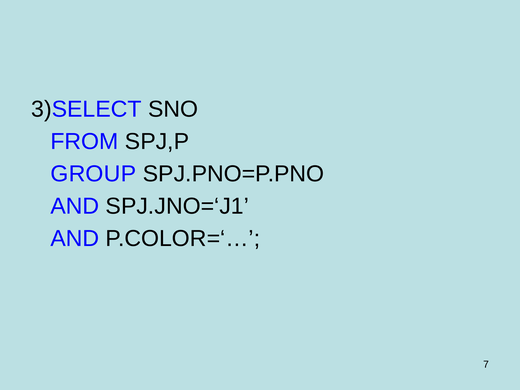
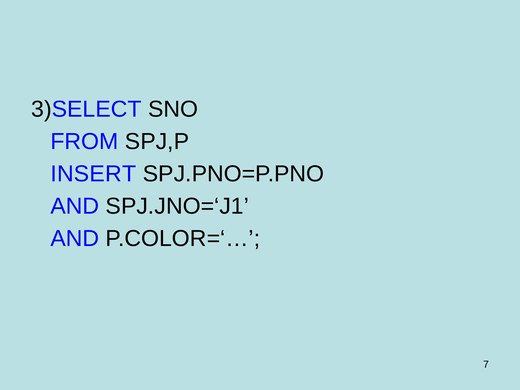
GROUP: GROUP -> INSERT
